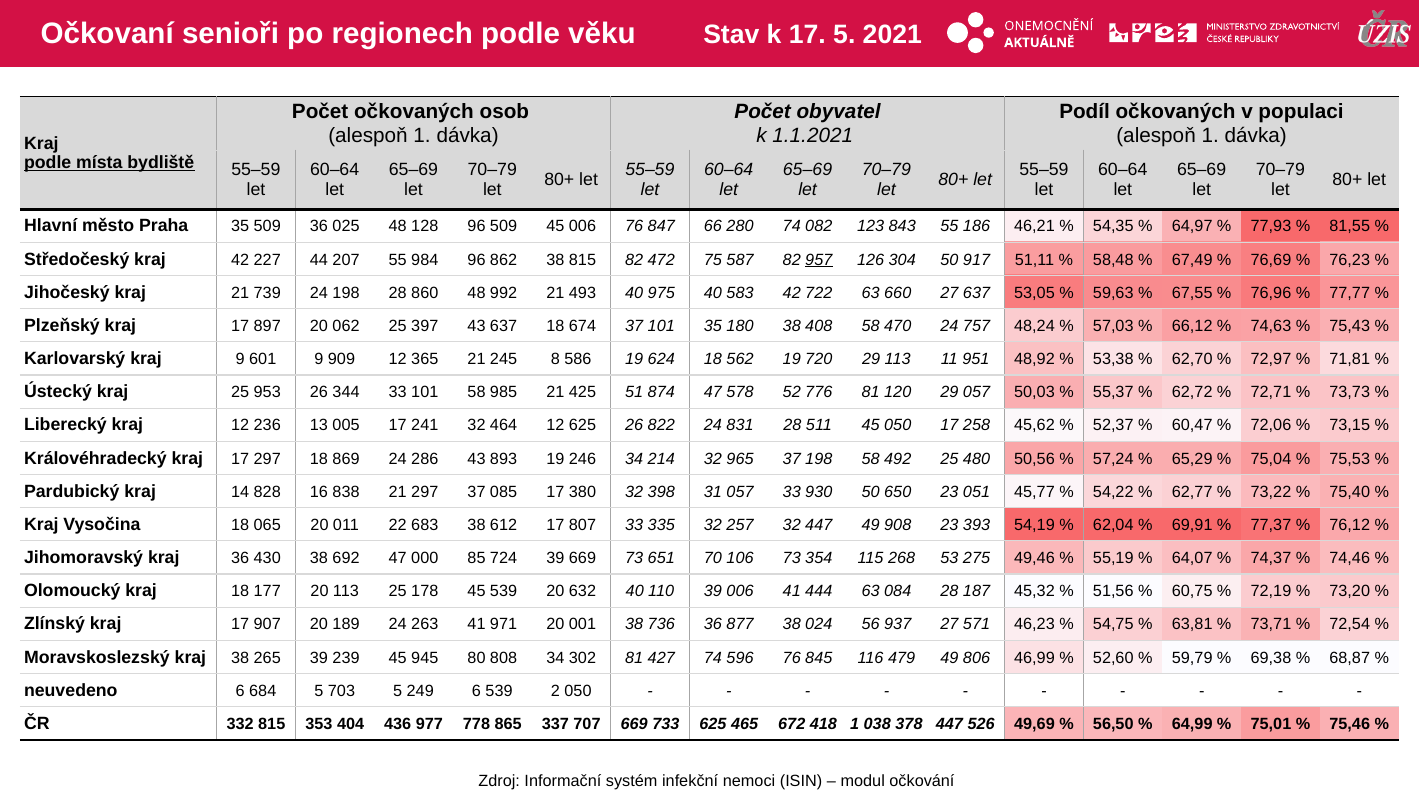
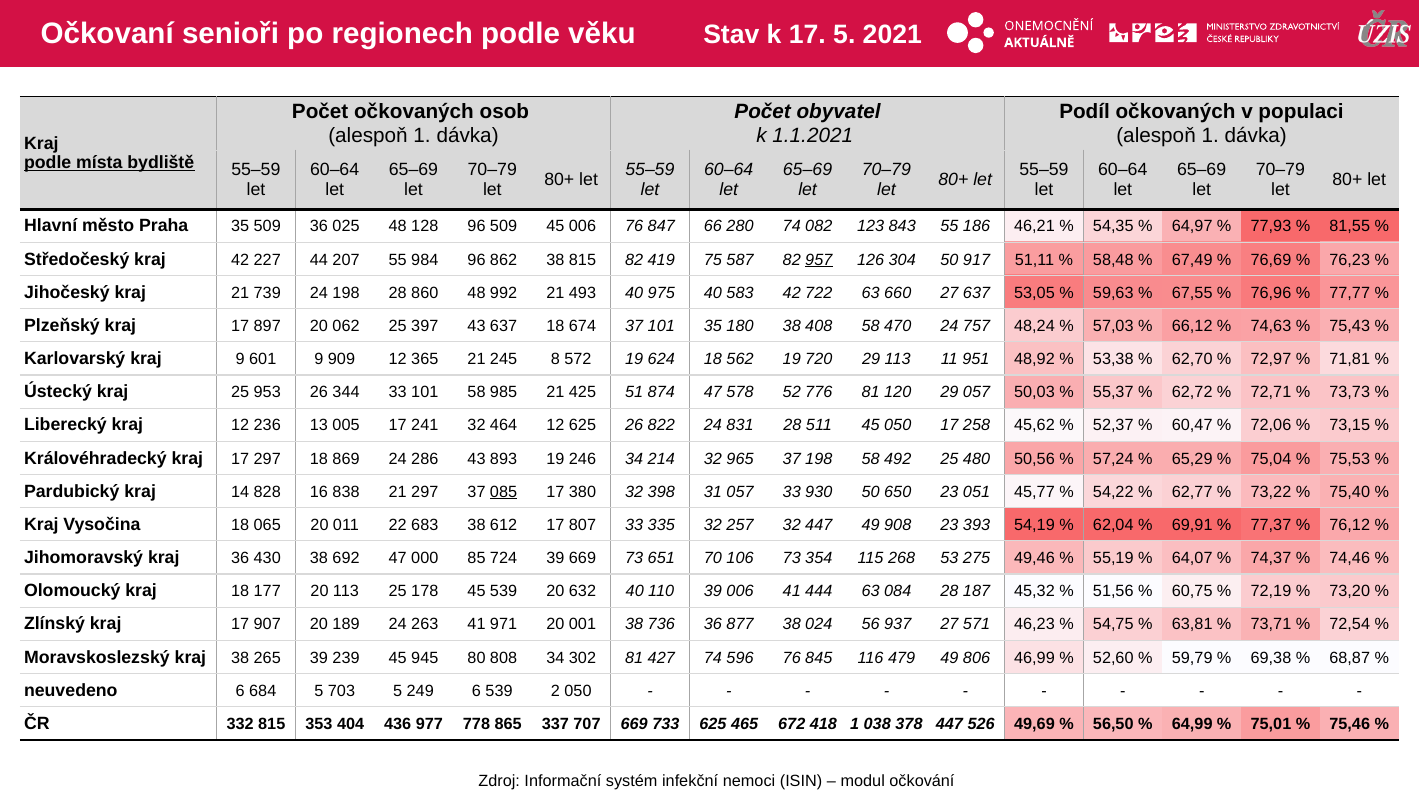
472: 472 -> 419
586: 586 -> 572
085 underline: none -> present
